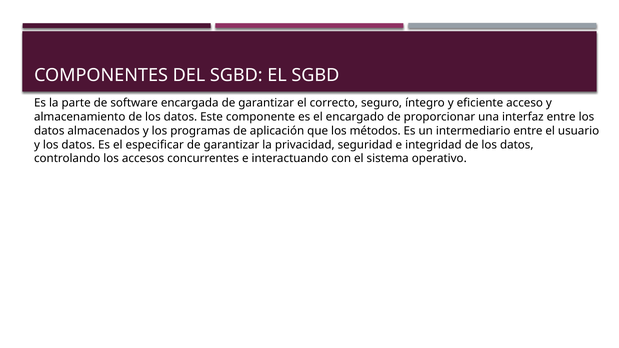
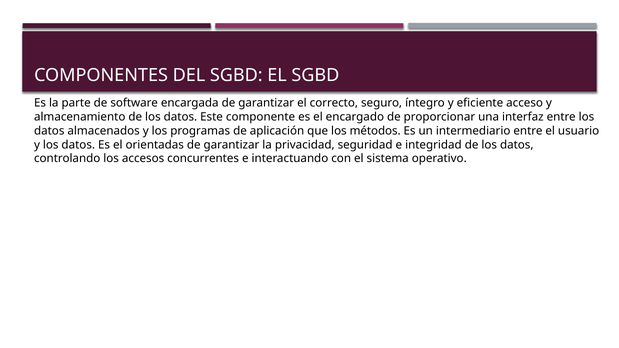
especificar: especificar -> orientadas
